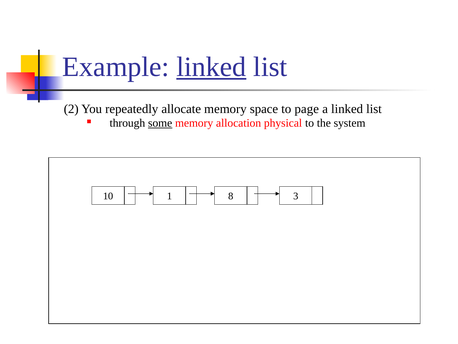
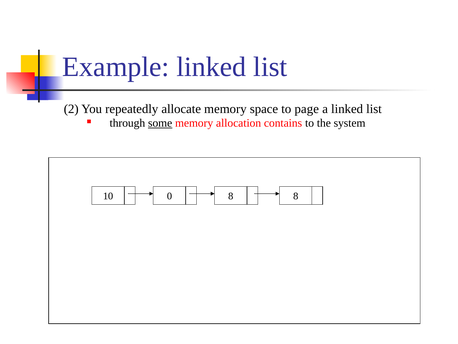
linked at (211, 67) underline: present -> none
physical: physical -> contains
1: 1 -> 0
8 3: 3 -> 8
